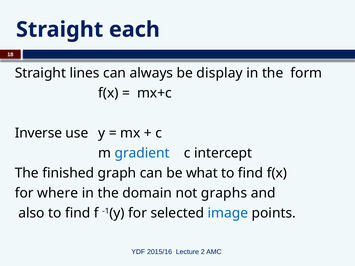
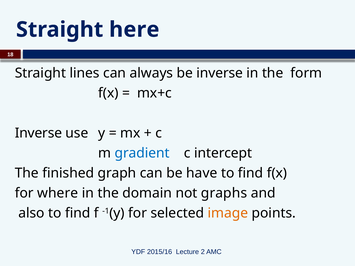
each: each -> here
be display: display -> inverse
what: what -> have
image colour: blue -> orange
